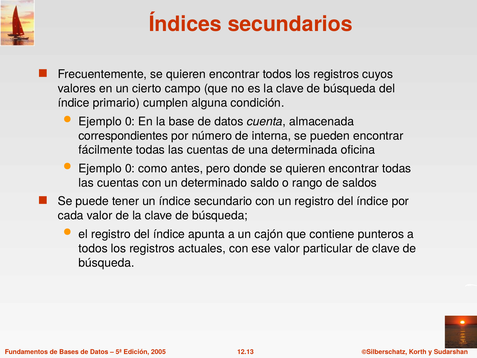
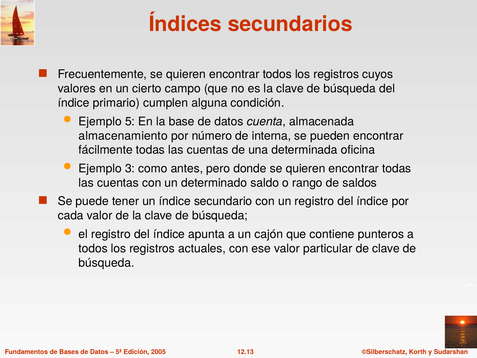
0 at (130, 121): 0 -> 5
correspondientes: correspondientes -> almacenamiento
0 at (130, 168): 0 -> 3
